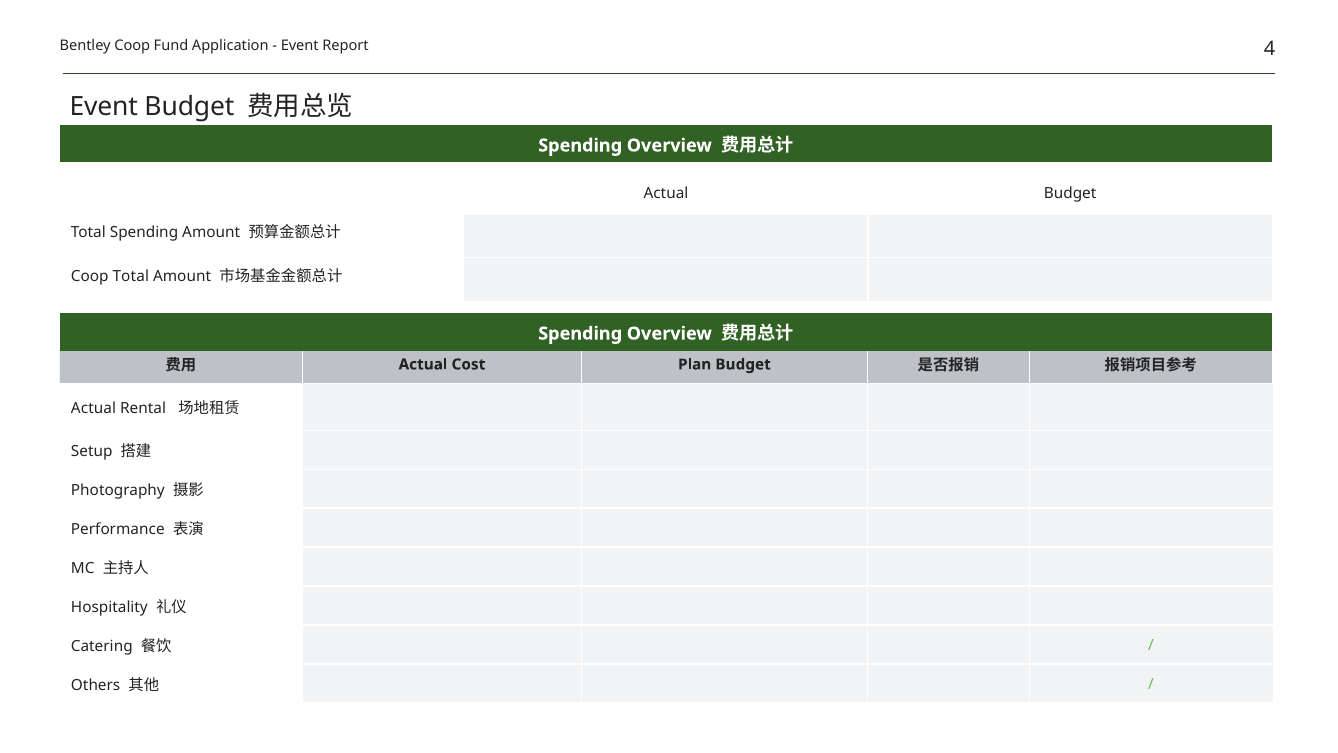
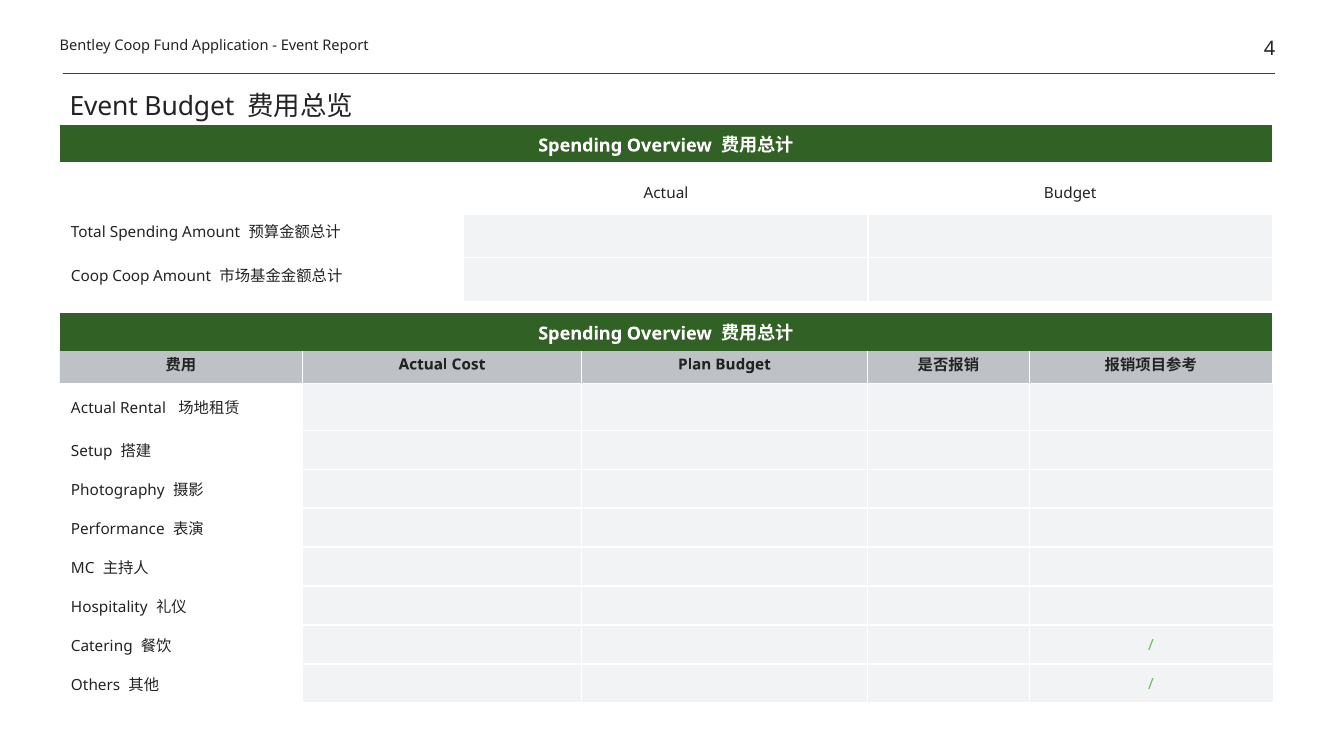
Coop Total: Total -> Coop
